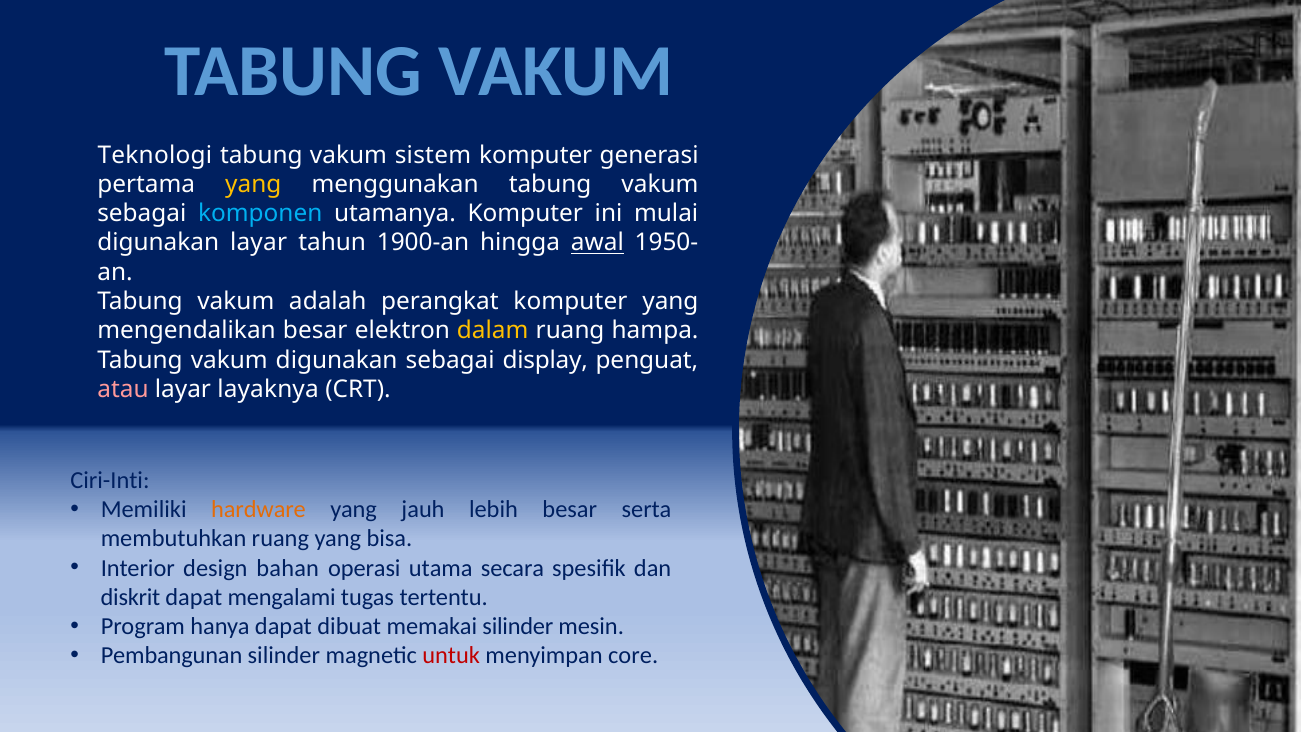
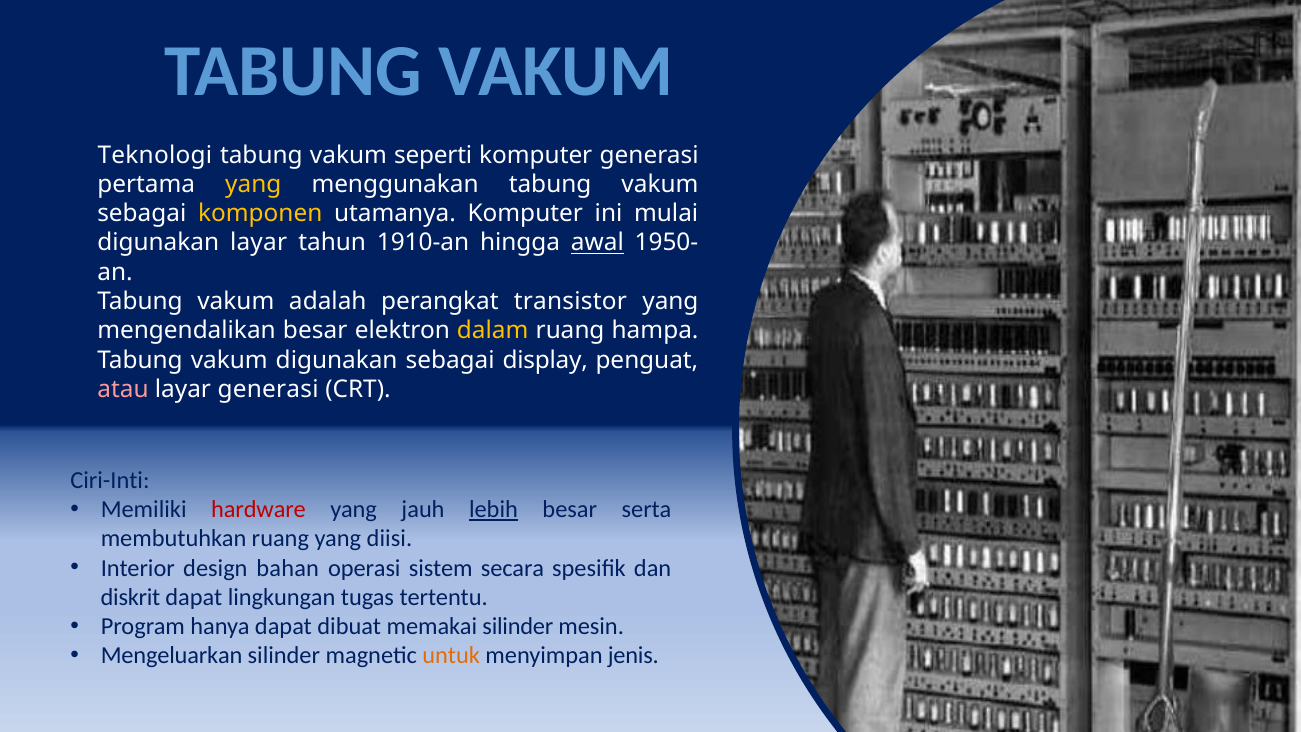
sistem: sistem -> seperti
komponen colour: light blue -> yellow
1900-an: 1900-an -> 1910-an
perangkat komputer: komputer -> transistor
layar layaknya: layaknya -> generasi
hardware colour: orange -> red
lebih underline: none -> present
bisa: bisa -> diisi
utama: utama -> sistem
mengalami: mengalami -> lingkungan
Pembangunan: Pembangunan -> Mengeluarkan
untuk colour: red -> orange
core: core -> jenis
